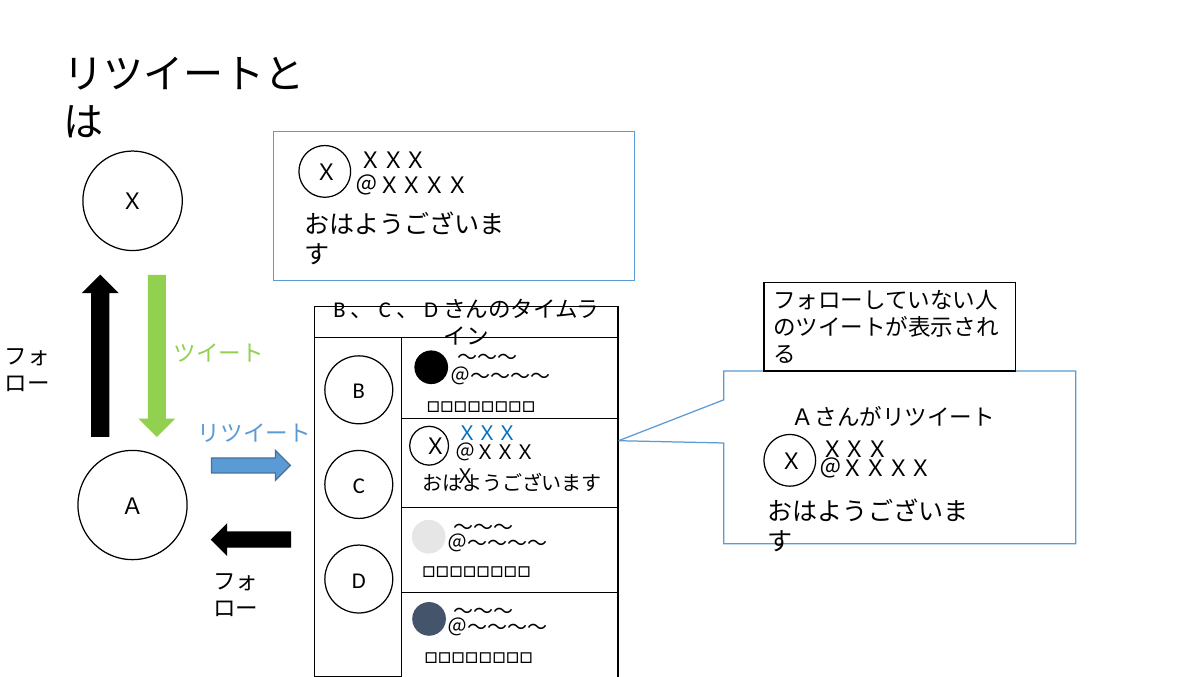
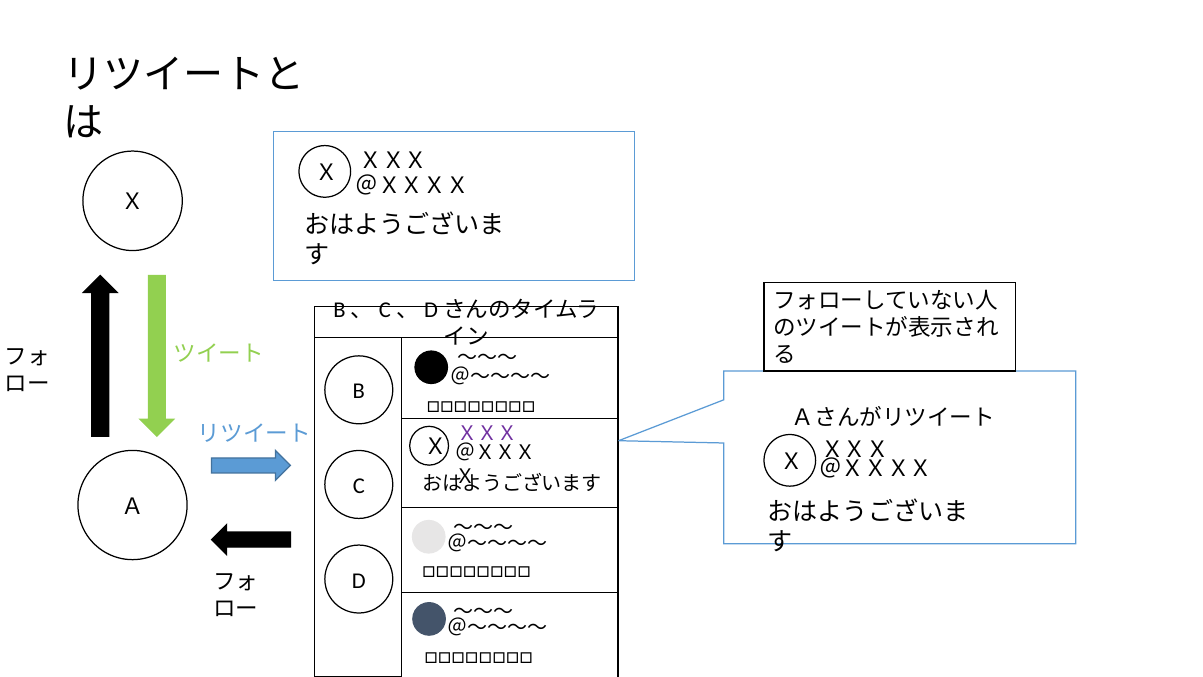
ＸＸＸ at (487, 433) colour: blue -> purple
